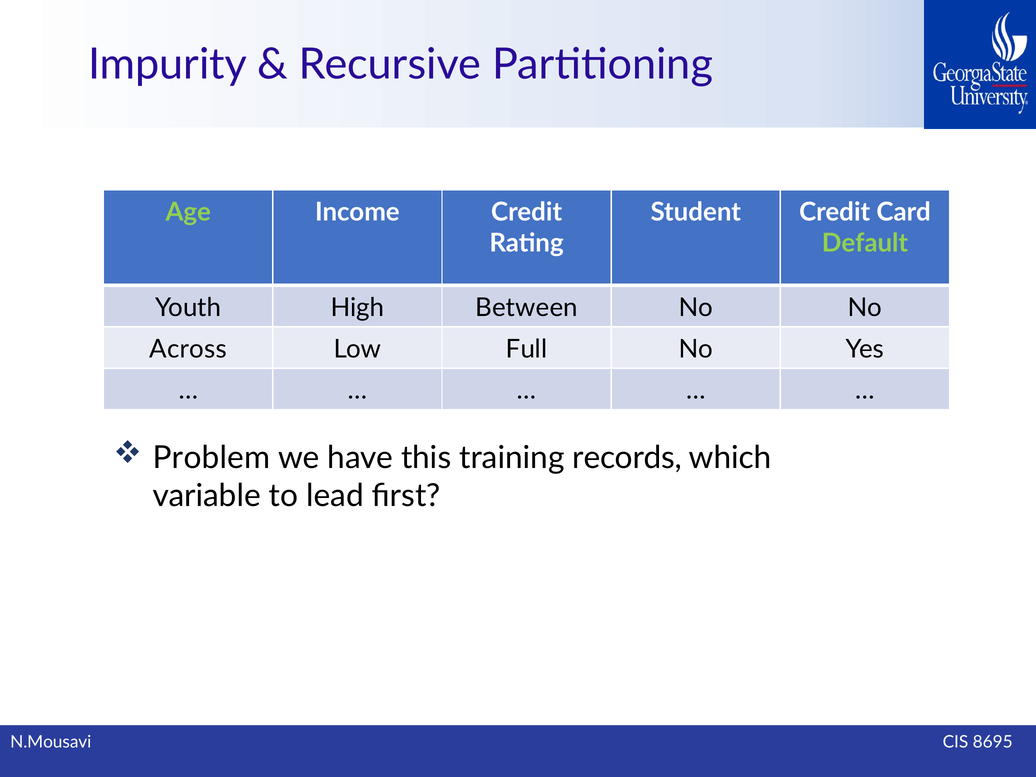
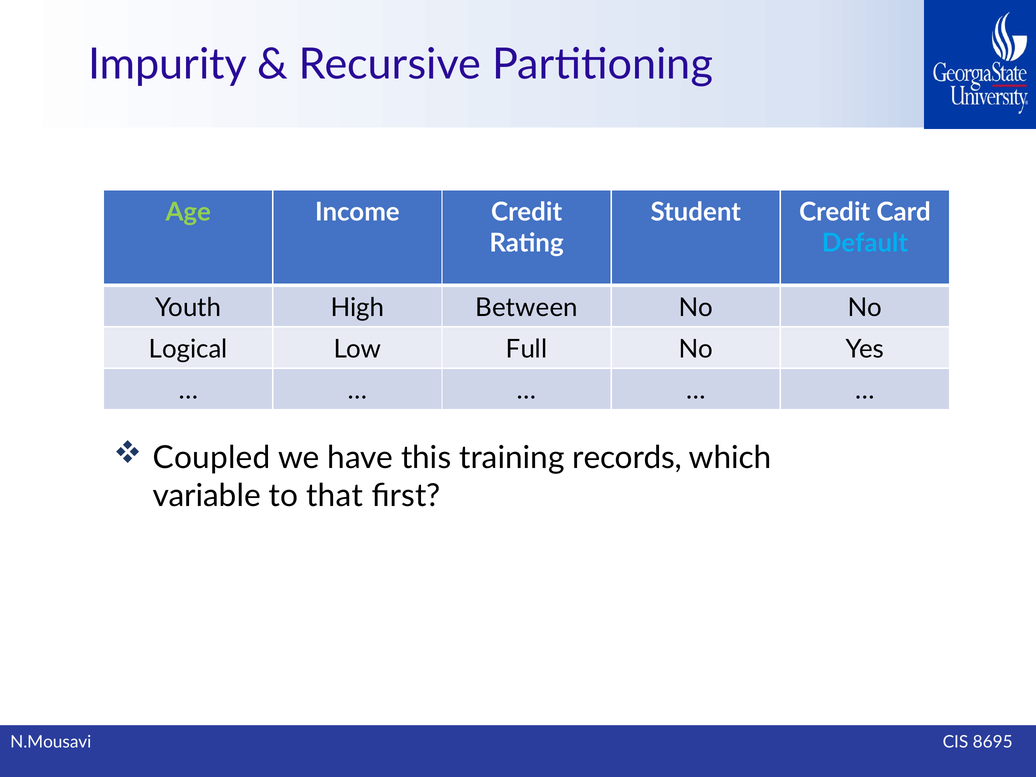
Default colour: light green -> light blue
Across: Across -> Logical
Problem: Problem -> Coupled
lead: lead -> that
